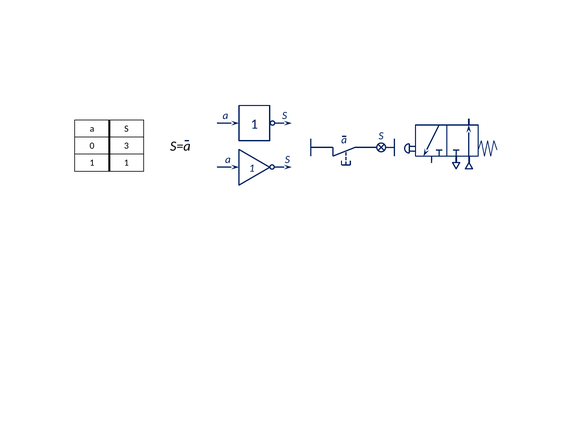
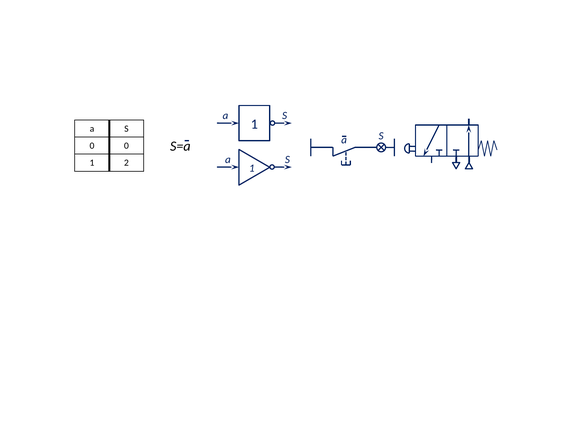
0 3: 3 -> 0
1 1: 1 -> 2
